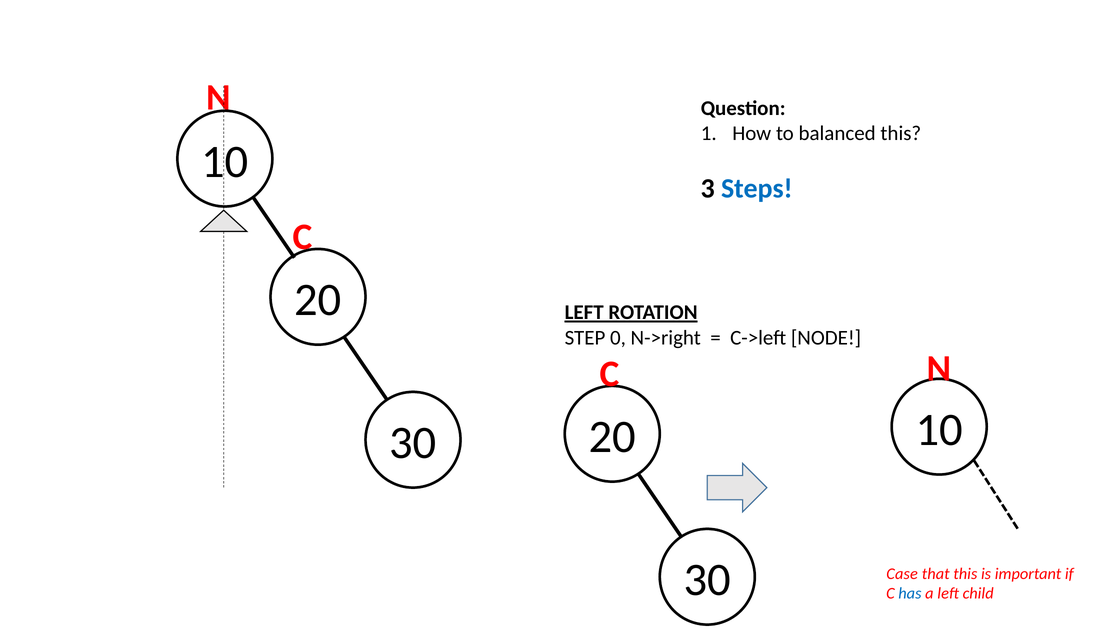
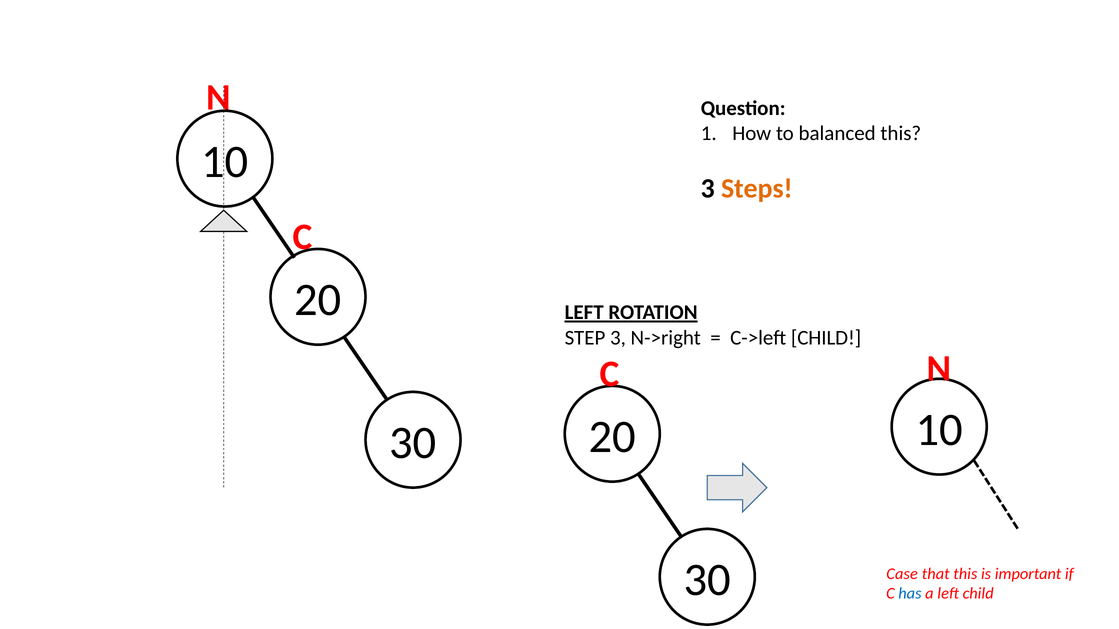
Steps colour: blue -> orange
STEP 0: 0 -> 3
C->left NODE: NODE -> CHILD
